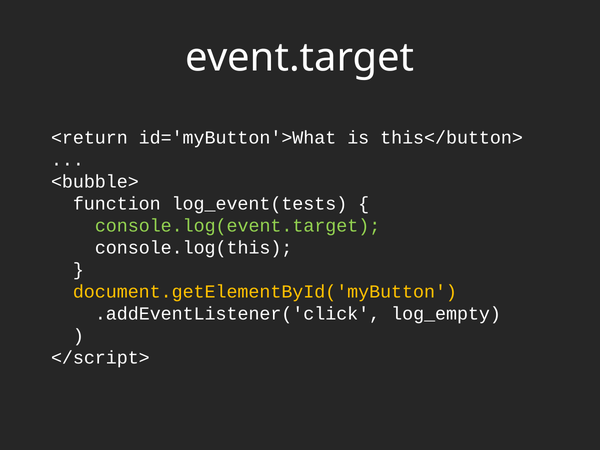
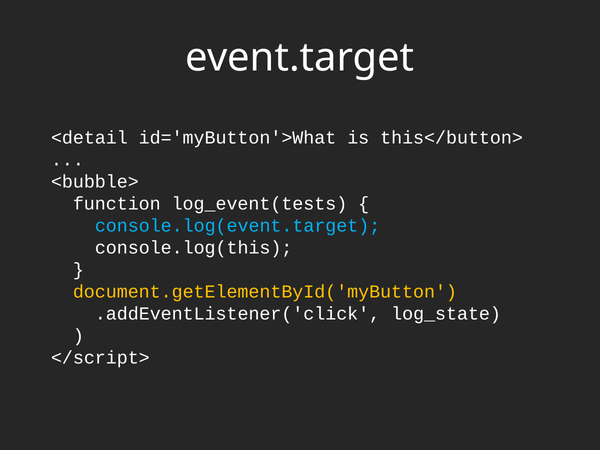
<return: <return -> <detail
console.log(event.target colour: light green -> light blue
log_empty: log_empty -> log_state
